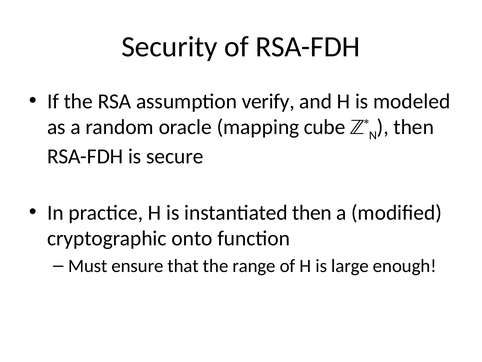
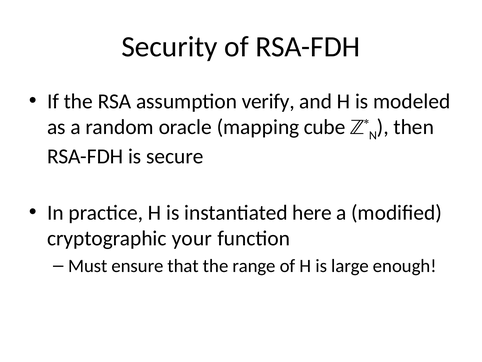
instantiated then: then -> here
onto: onto -> your
